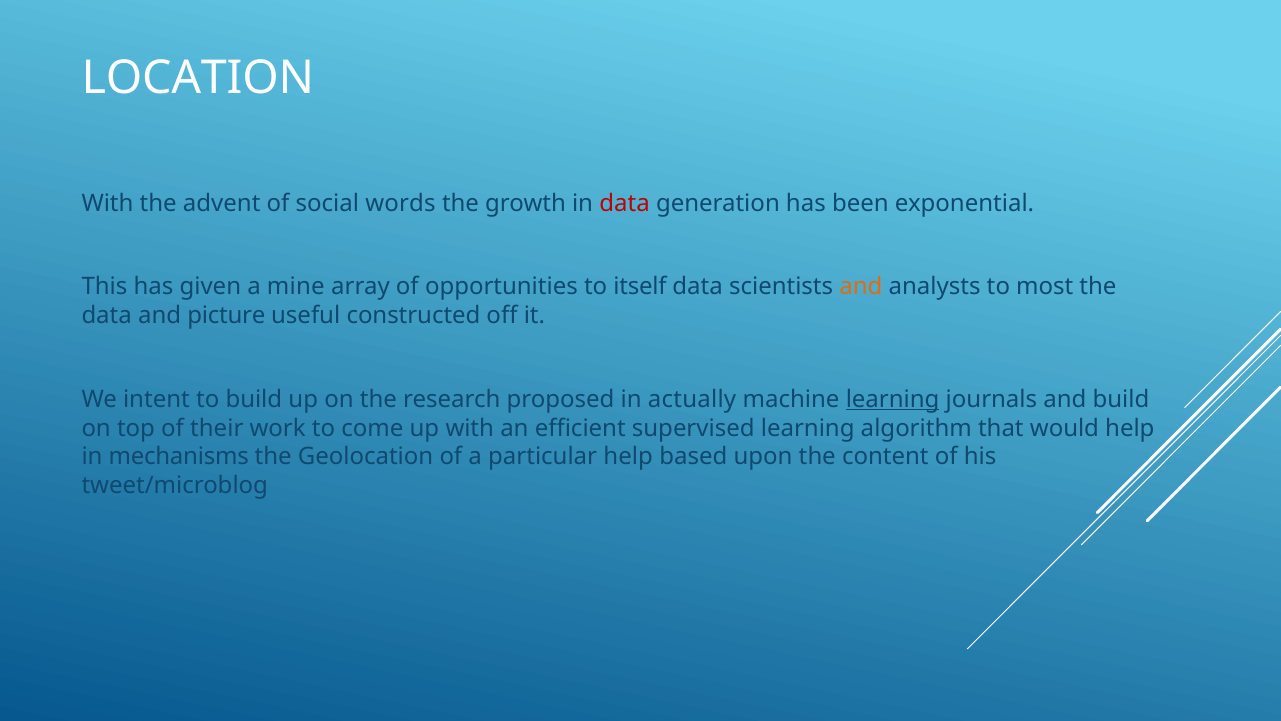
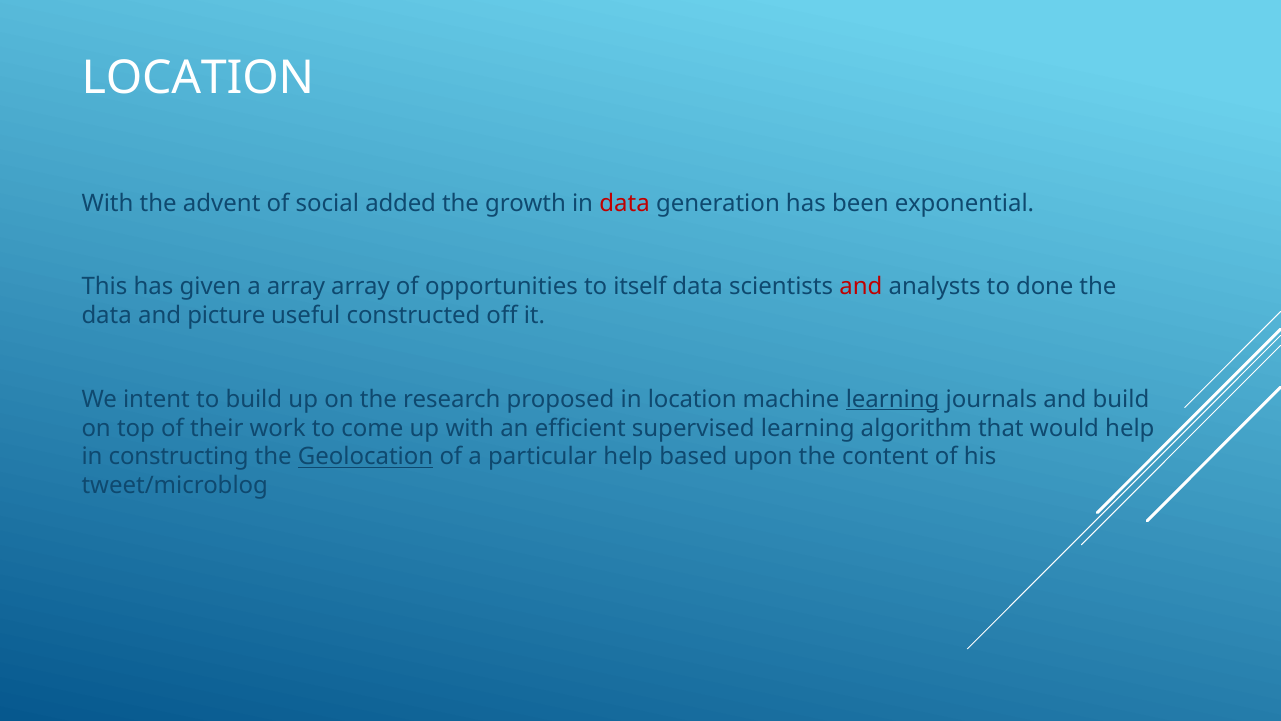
words: words -> added
a mine: mine -> array
and at (861, 287) colour: orange -> red
most: most -> done
in actually: actually -> location
mechanisms: mechanisms -> constructing
Geolocation underline: none -> present
